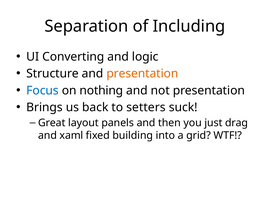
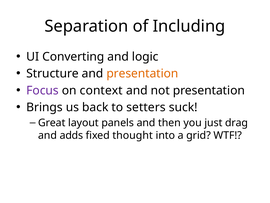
Focus colour: blue -> purple
nothing: nothing -> context
xaml: xaml -> adds
building: building -> thought
